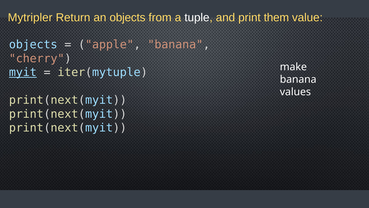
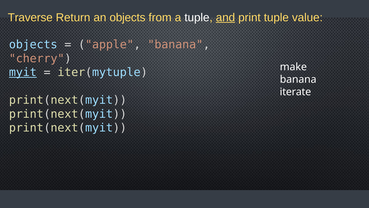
Mytripler: Mytripler -> Traverse
and underline: none -> present
print them: them -> tuple
values: values -> iterate
